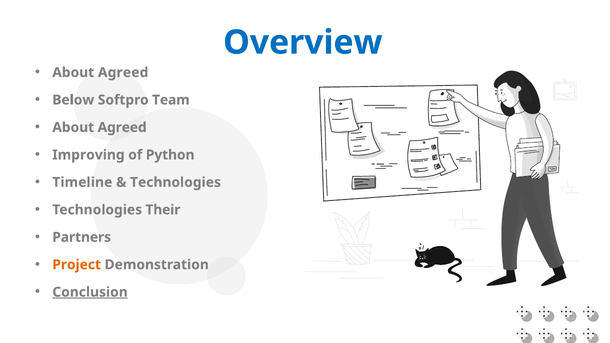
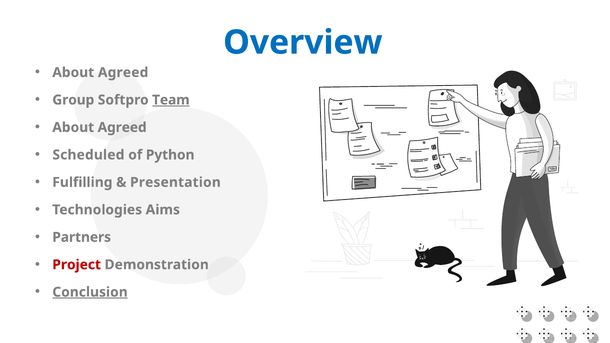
Below: Below -> Group
Team underline: none -> present
Improving: Improving -> Scheduled
Timeline: Timeline -> Fulfilling
Technologies at (175, 182): Technologies -> Presentation
Their: Their -> Aims
Project colour: orange -> red
